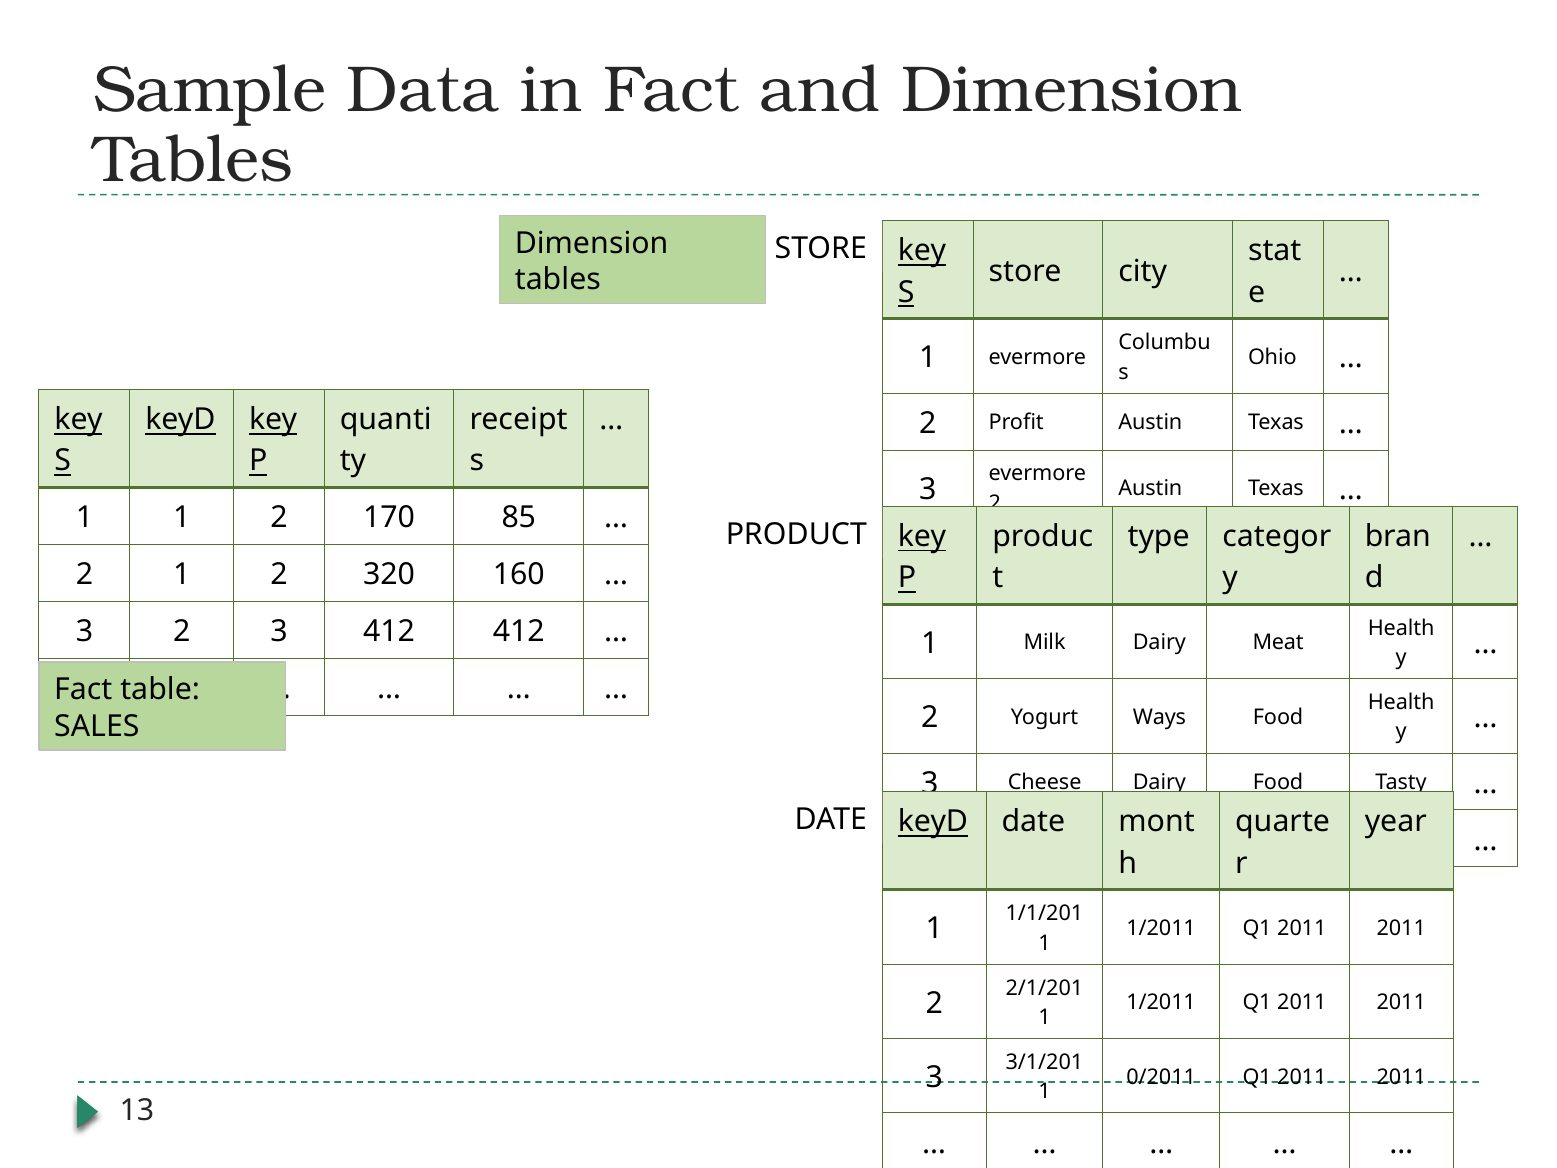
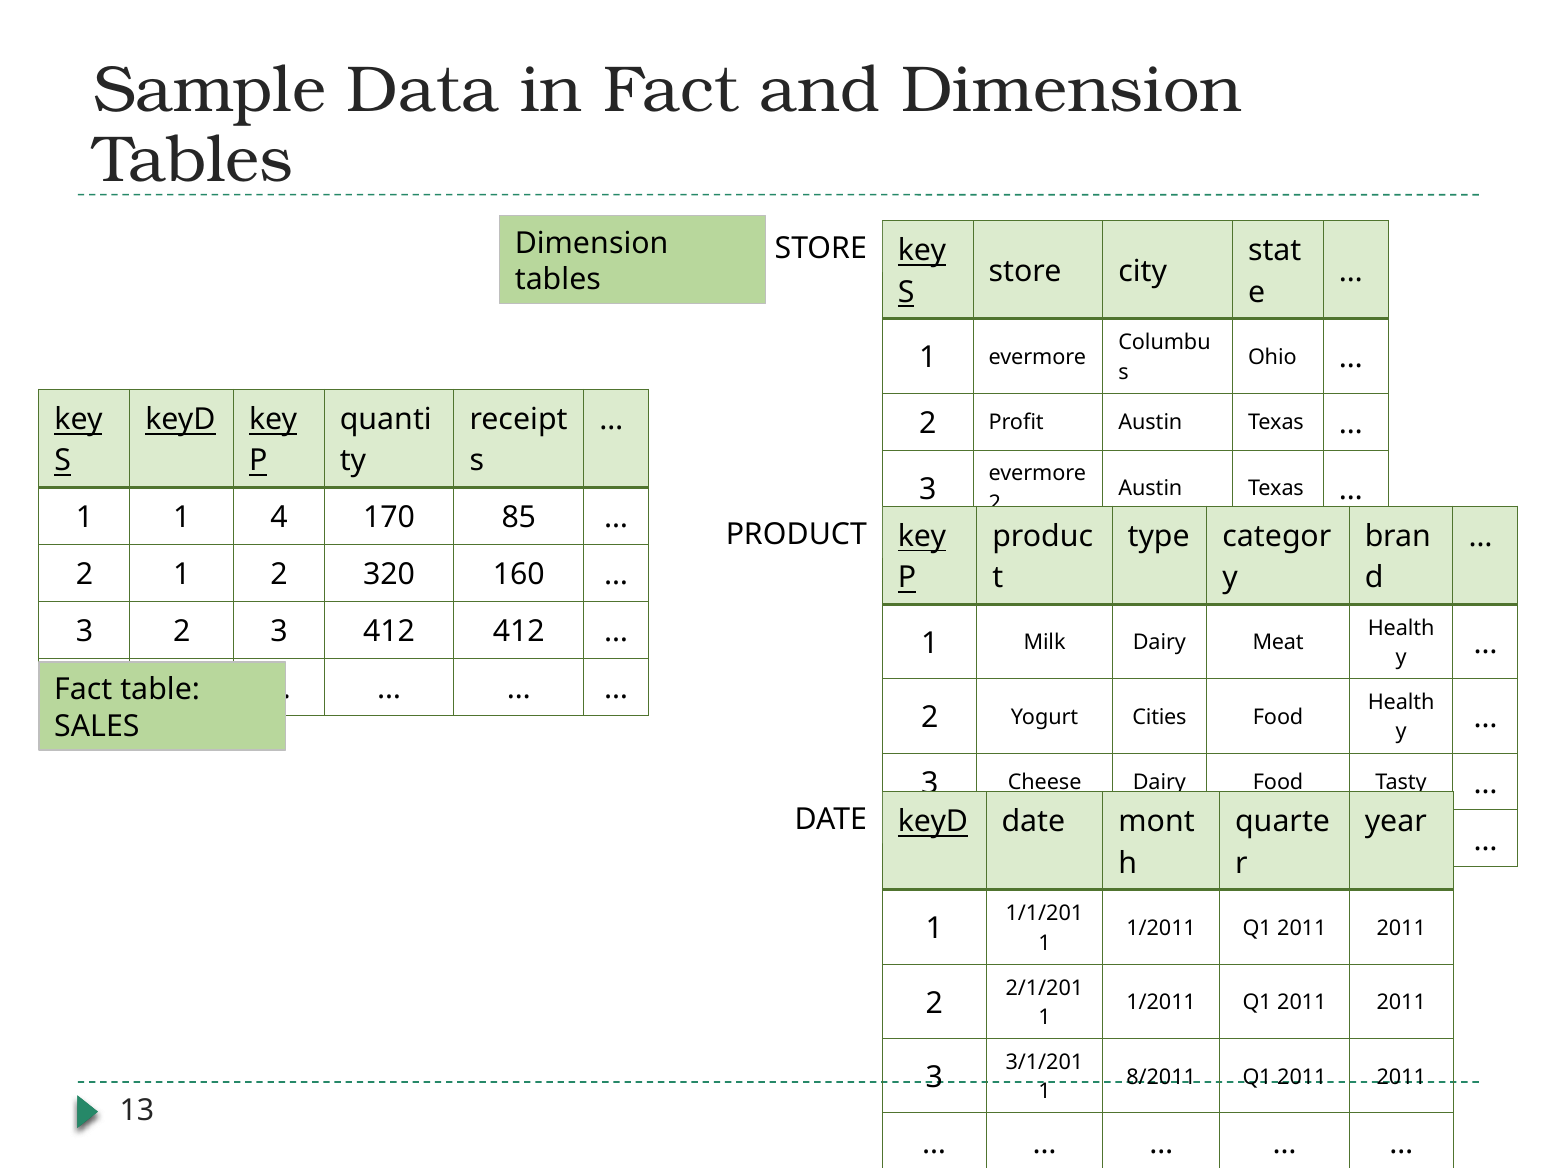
1 1 2: 2 -> 4
Ways: Ways -> Cities
0/2011: 0/2011 -> 8/2011
